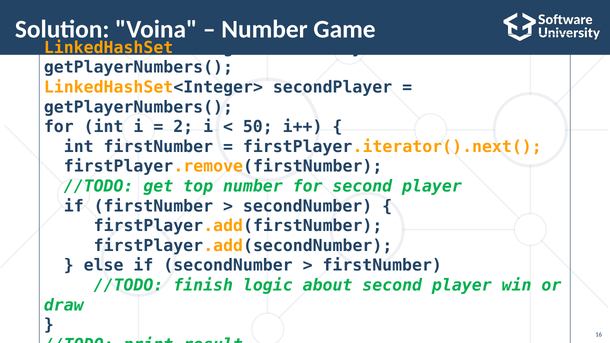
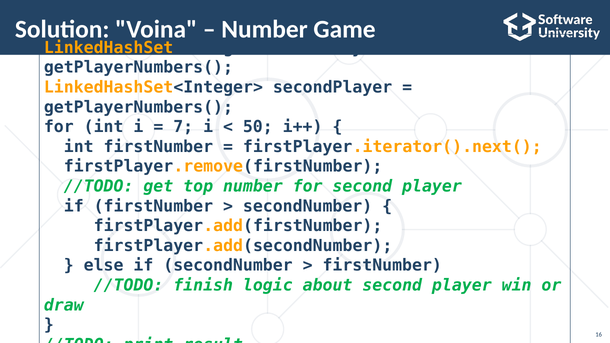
2: 2 -> 7
